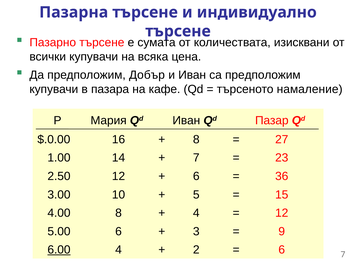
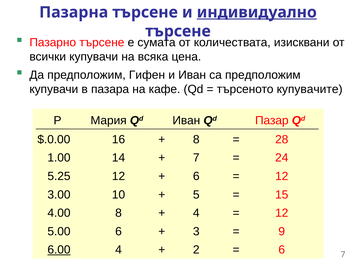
индивидуално underline: none -> present
Добър: Добър -> Гифен
намаление: намаление -> купувачите
27: 27 -> 28
23: 23 -> 24
2.50: 2.50 -> 5.25
36 at (282, 176): 36 -> 12
